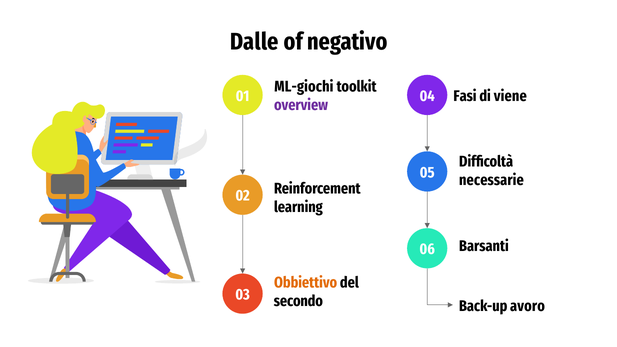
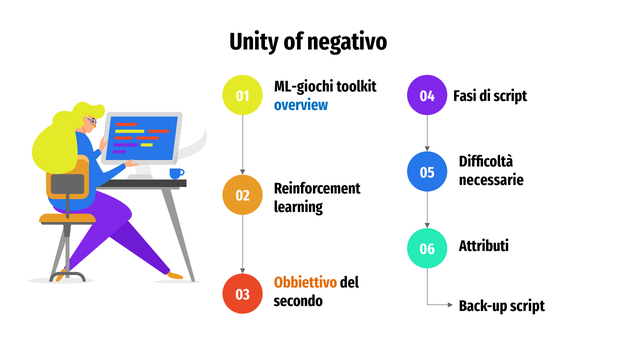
Dalle: Dalle -> Unity
di viene: viene -> script
overview colour: purple -> blue
Barsanti: Barsanti -> Attributi
Back-up avoro: avoro -> script
